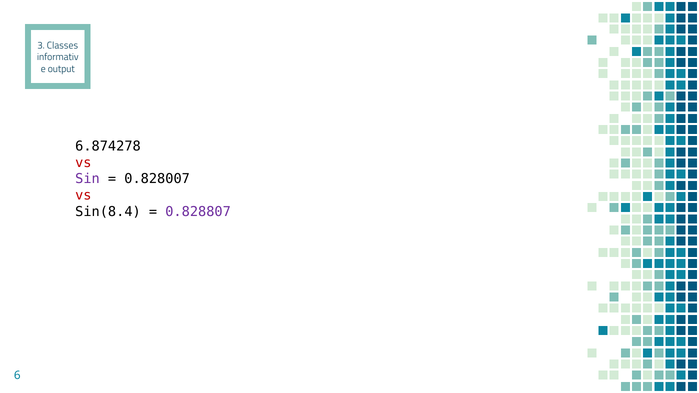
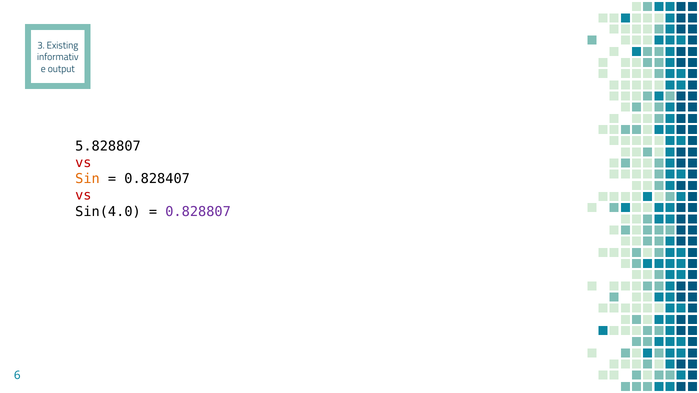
Classes: Classes -> Existing
6.874278: 6.874278 -> 5.828807
Sin colour: purple -> orange
0.828007: 0.828007 -> 0.828407
Sin(8.4: Sin(8.4 -> Sin(4.0
